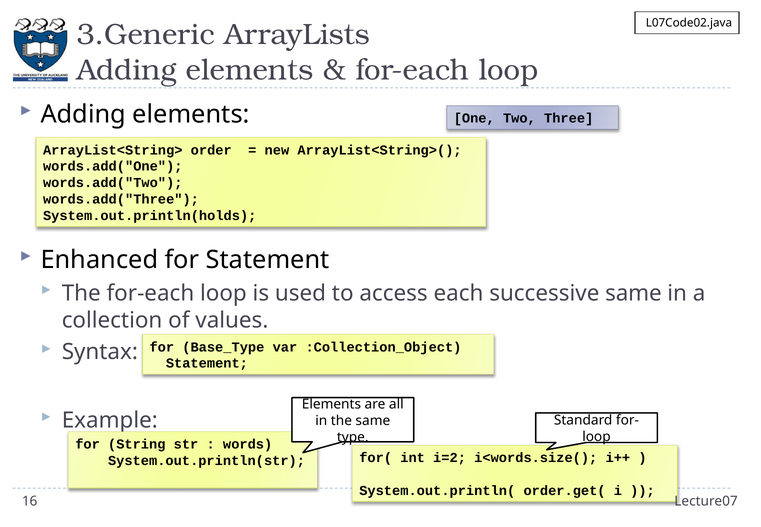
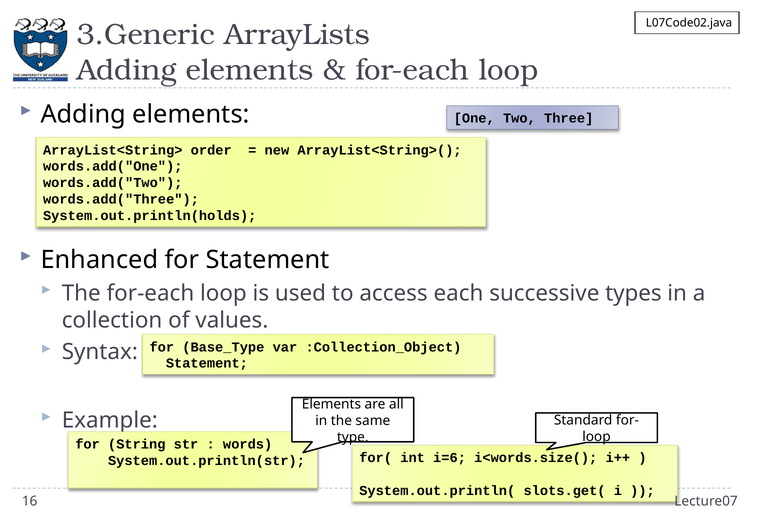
same at (633, 293): same -> types
i=2: i=2 -> i=6
order.get(: order.get( -> slots.get(
